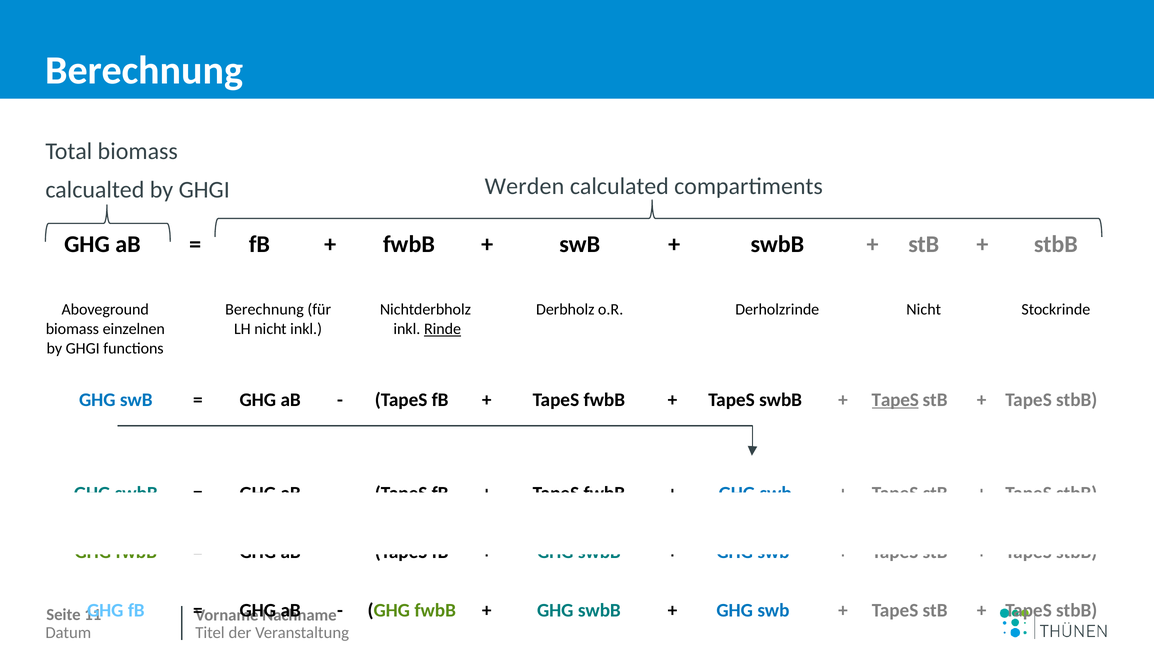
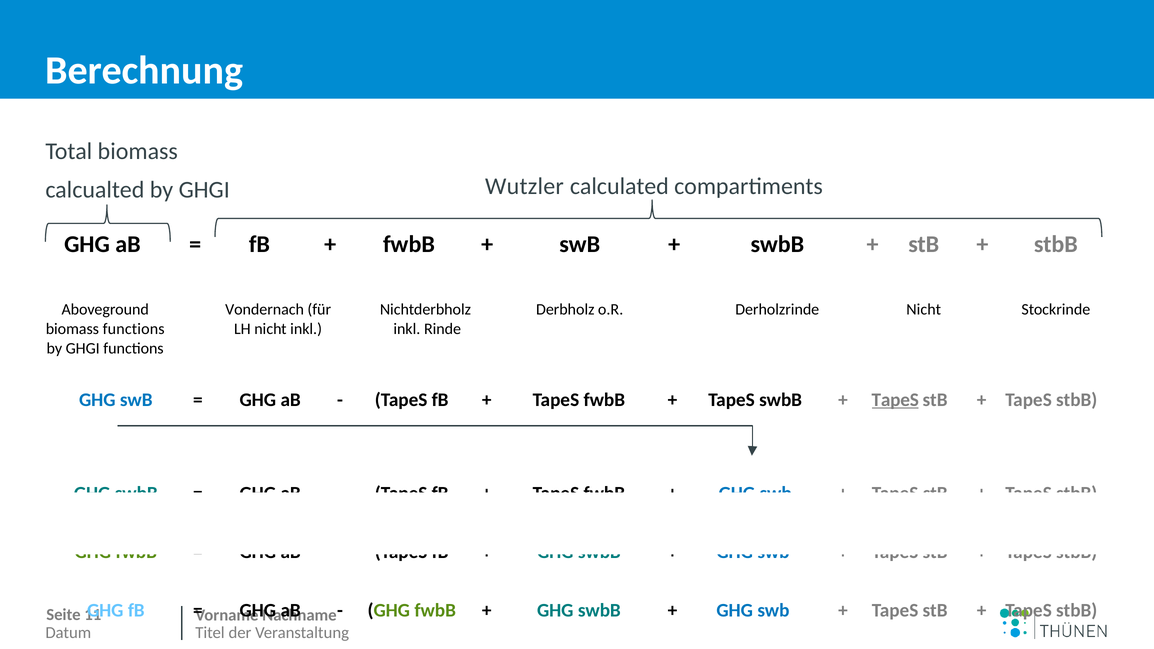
Werden: Werden -> Wutzler
Berechnung at (265, 310): Berechnung -> Vondernach
biomass einzelnen: einzelnen -> functions
Rinde underline: present -> none
